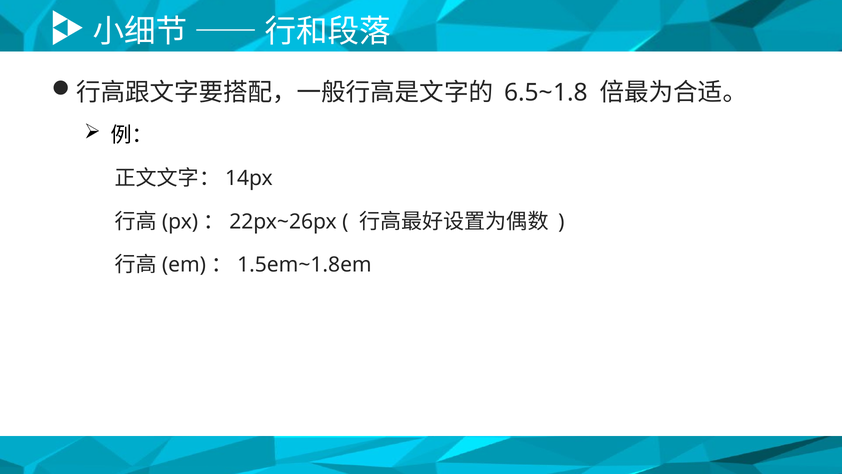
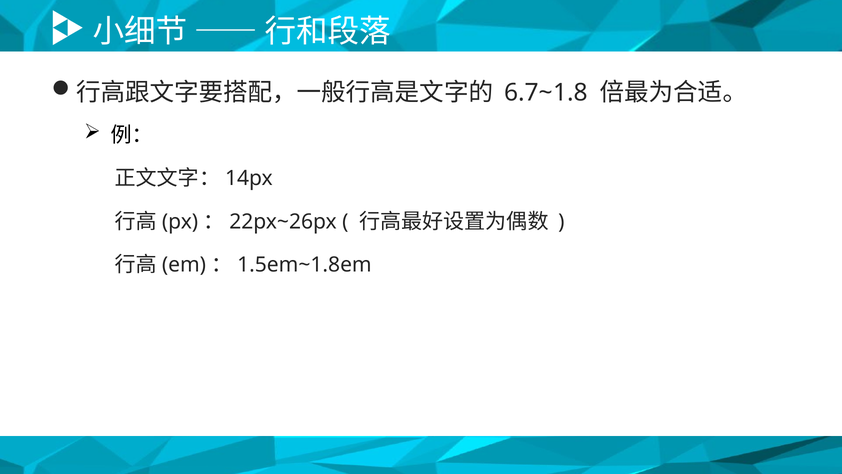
6.5~1.8: 6.5~1.8 -> 6.7~1.8
